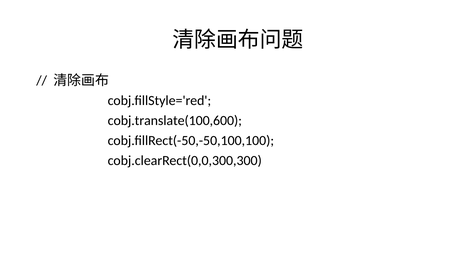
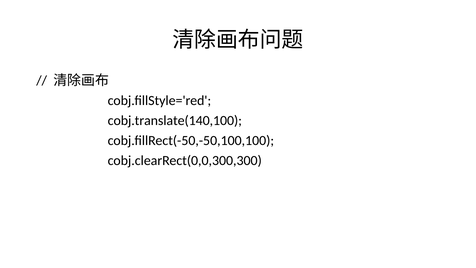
cobj.translate(100,600: cobj.translate(100,600 -> cobj.translate(140,100
